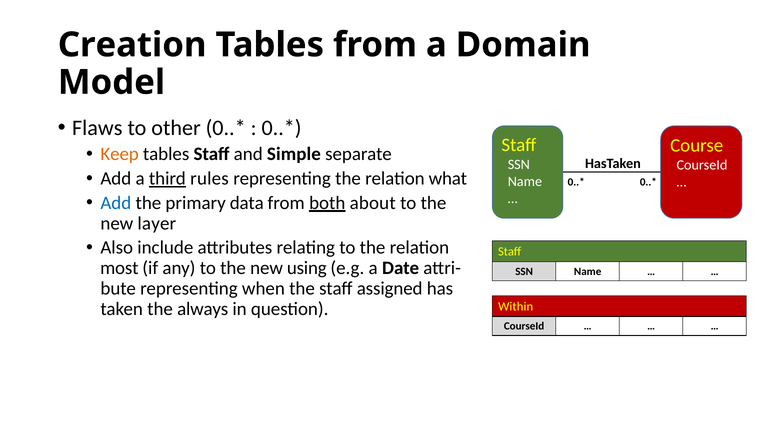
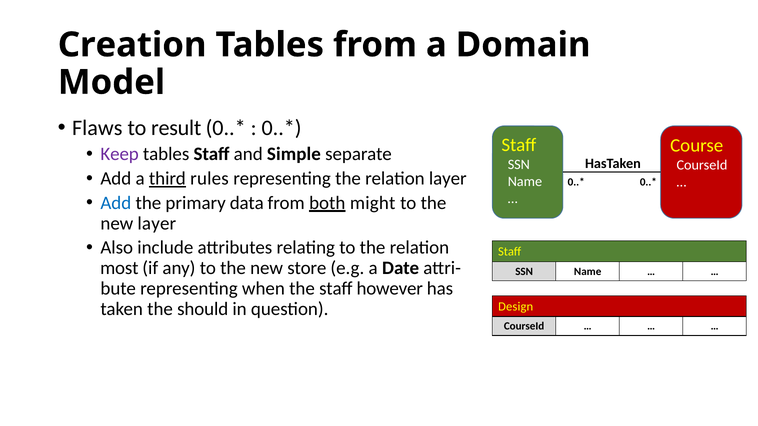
other: other -> result
Keep colour: orange -> purple
relation what: what -> layer
about: about -> might
using: using -> store
assigned: assigned -> however
Within: Within -> Design
always: always -> should
